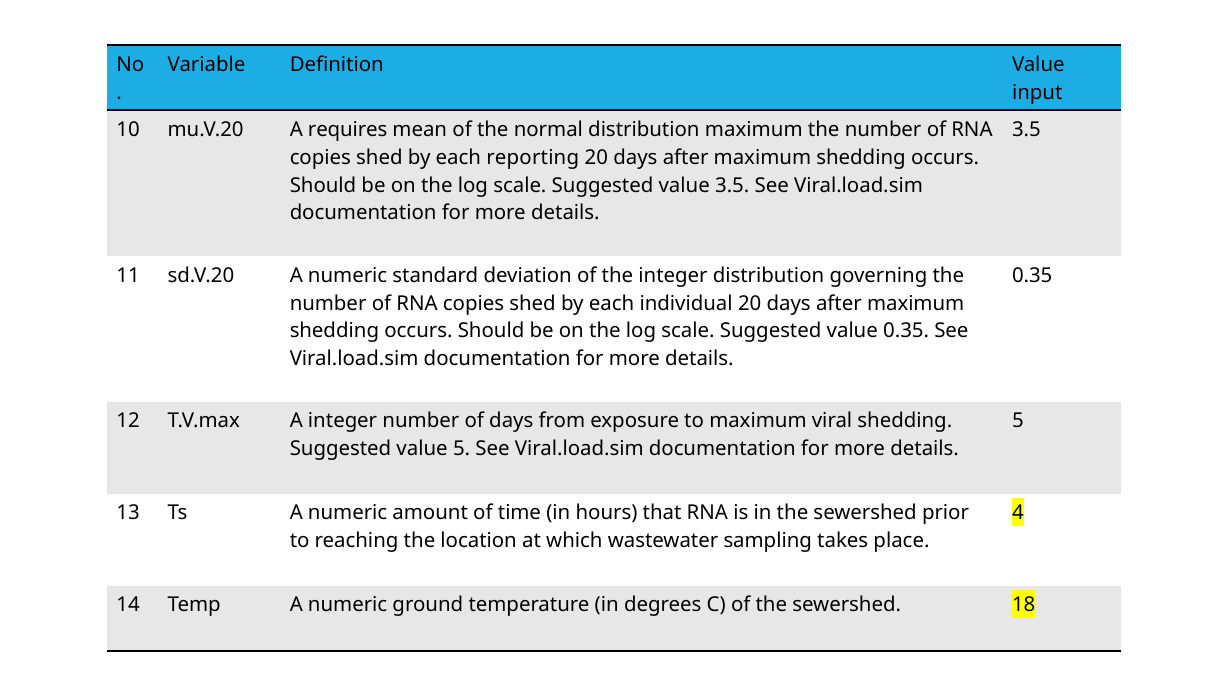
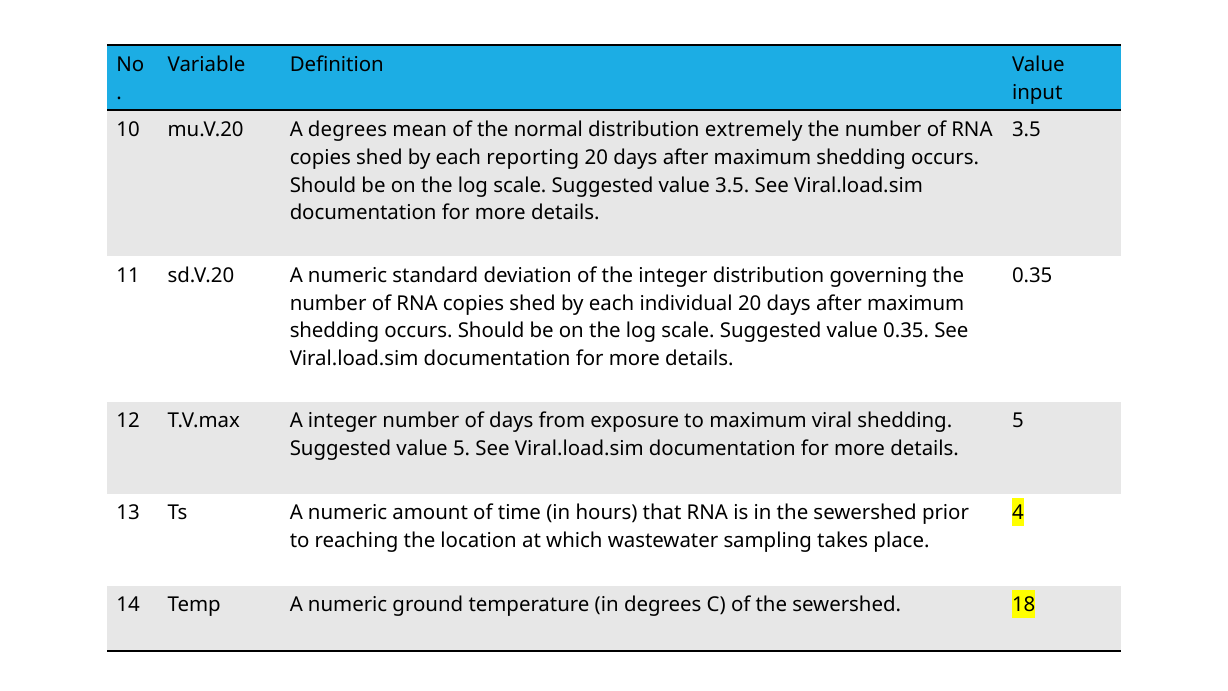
A requires: requires -> degrees
distribution maximum: maximum -> extremely
